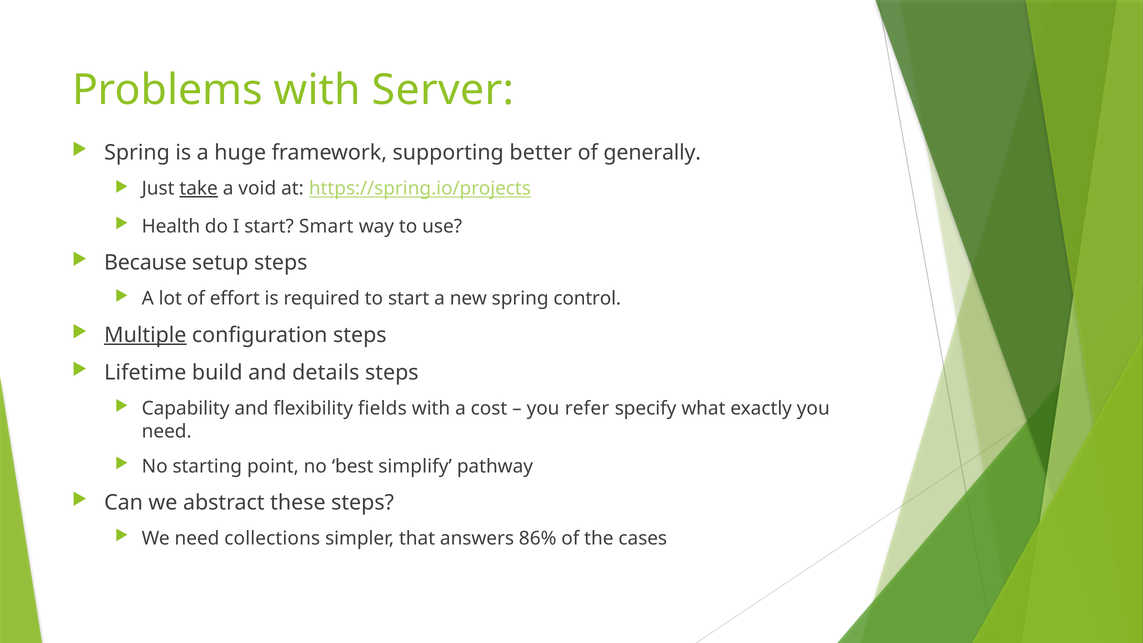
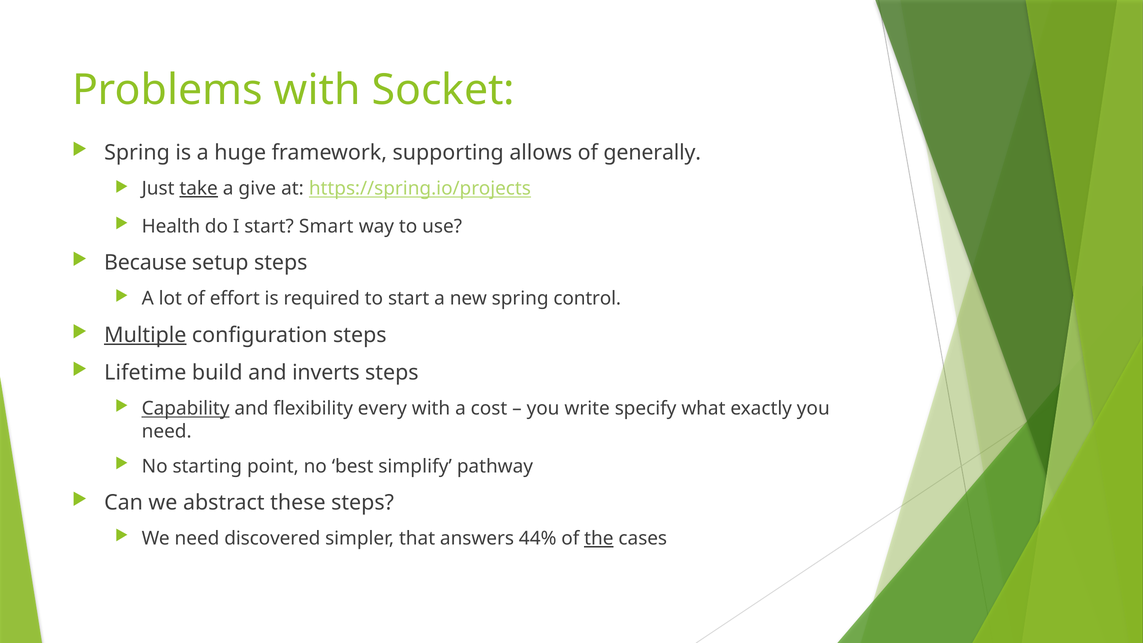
Server: Server -> Socket
better: better -> allows
void: void -> give
details: details -> inverts
Capability underline: none -> present
fields: fields -> every
refer: refer -> write
collections: collections -> discovered
86%: 86% -> 44%
the underline: none -> present
